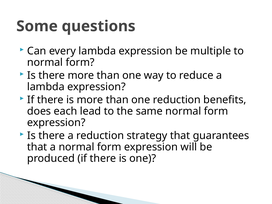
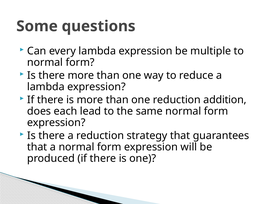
benefits: benefits -> addition
